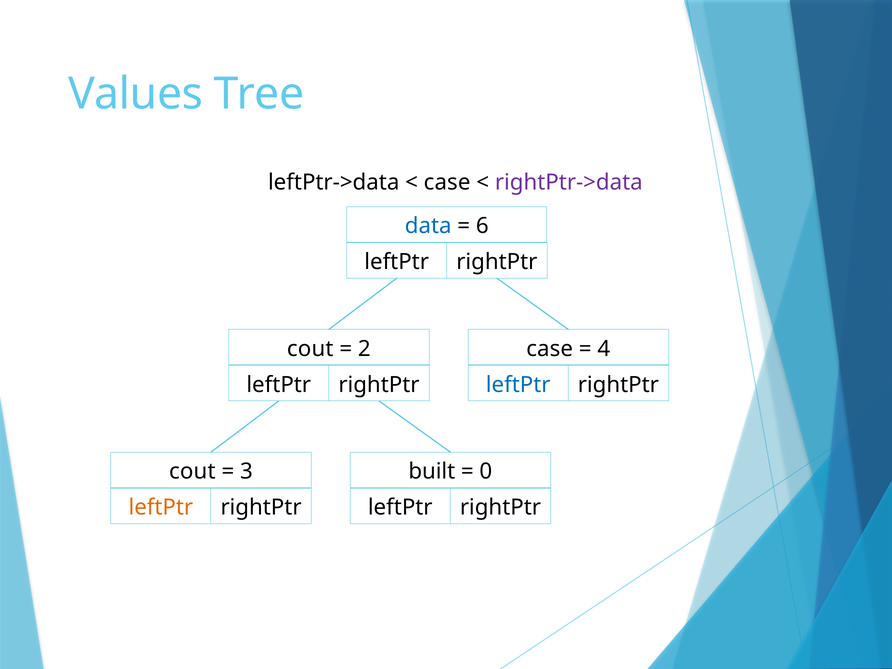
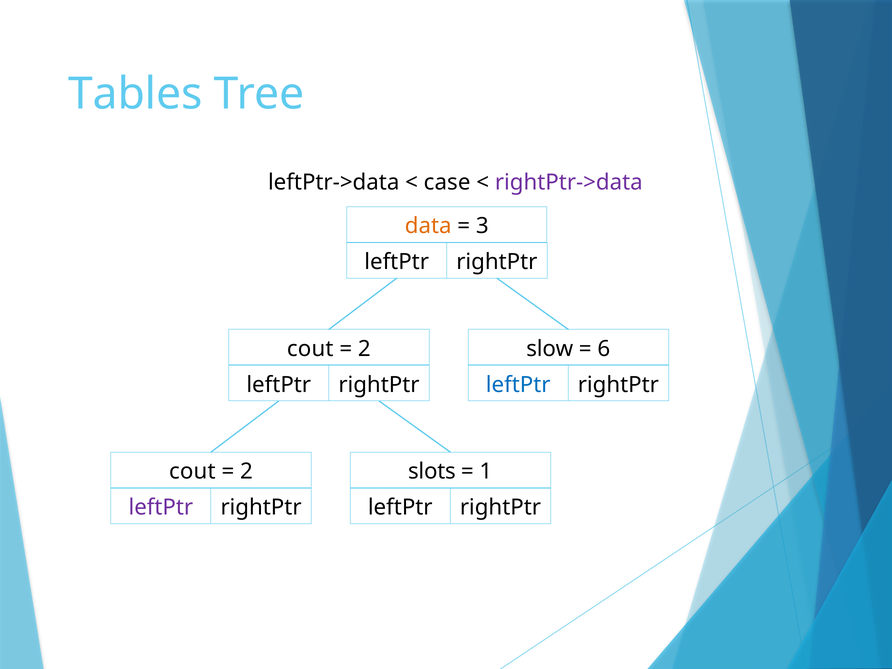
Values: Values -> Tables
data colour: blue -> orange
6: 6 -> 3
case at (550, 349): case -> slow
4: 4 -> 6
3 at (246, 471): 3 -> 2
built: built -> slots
0: 0 -> 1
leftPtr at (161, 507) colour: orange -> purple
